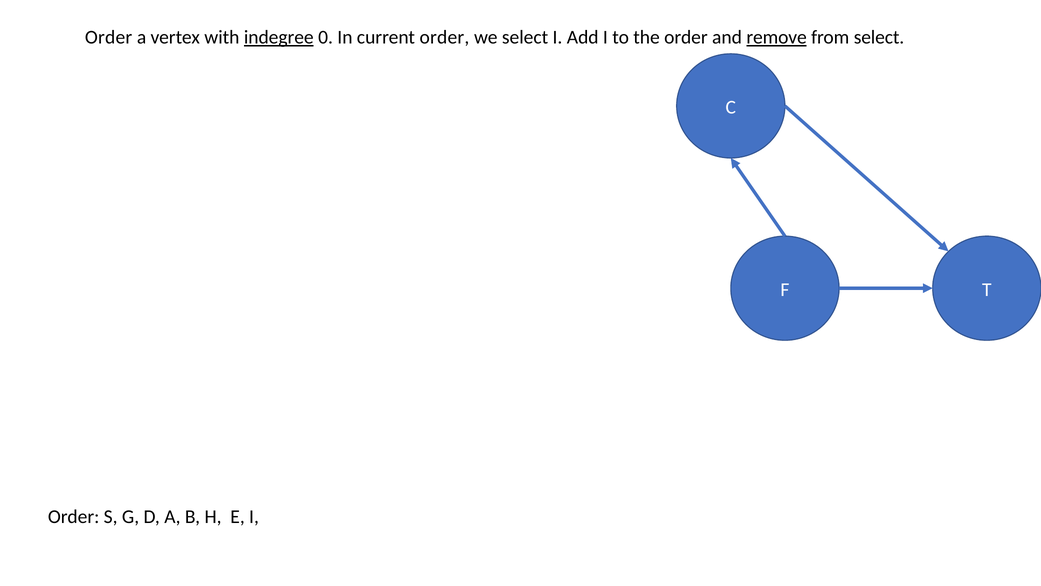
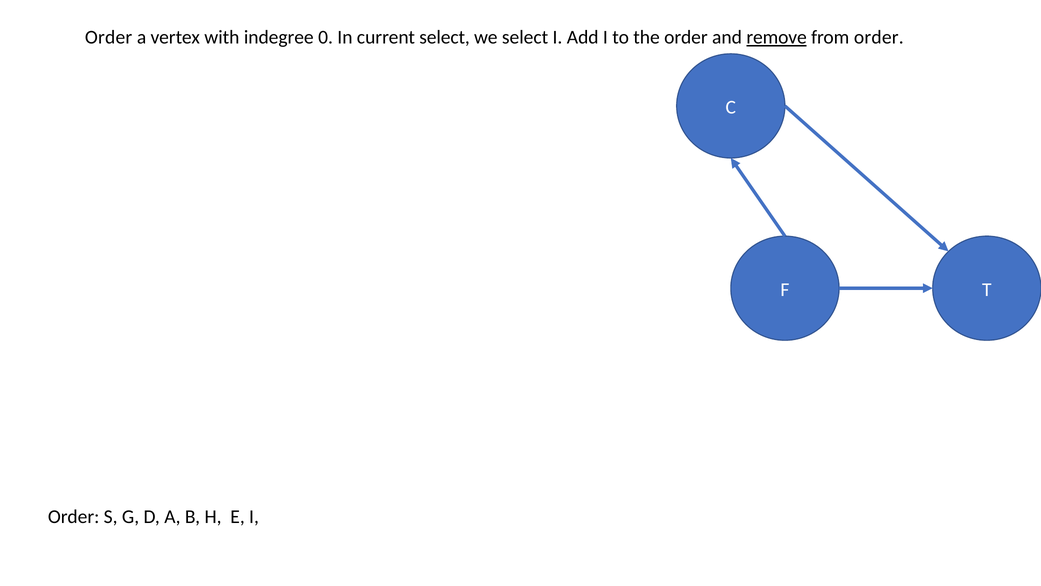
indegree underline: present -> none
current order: order -> select
from select: select -> order
